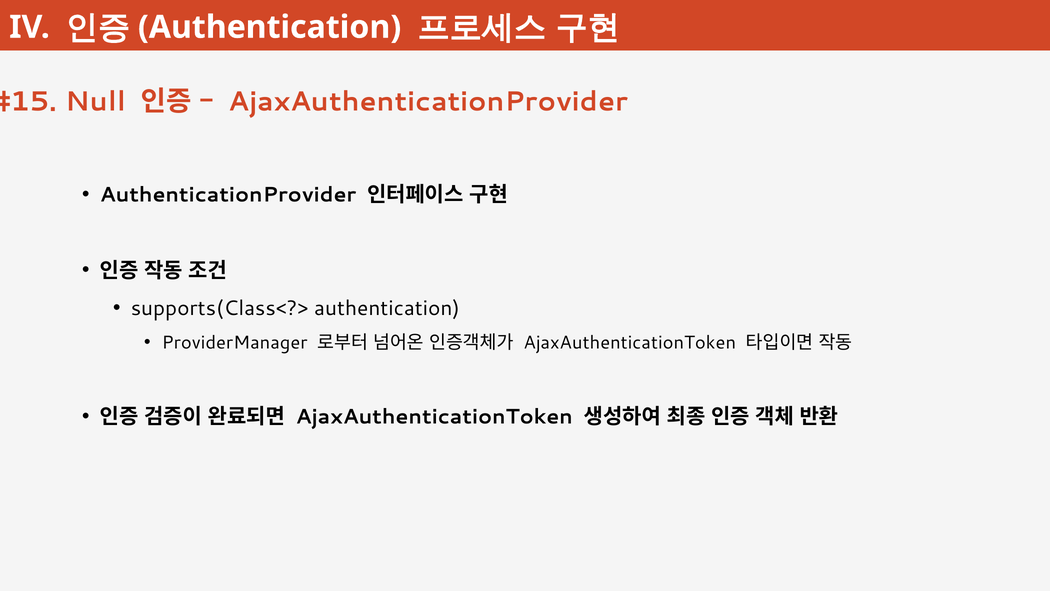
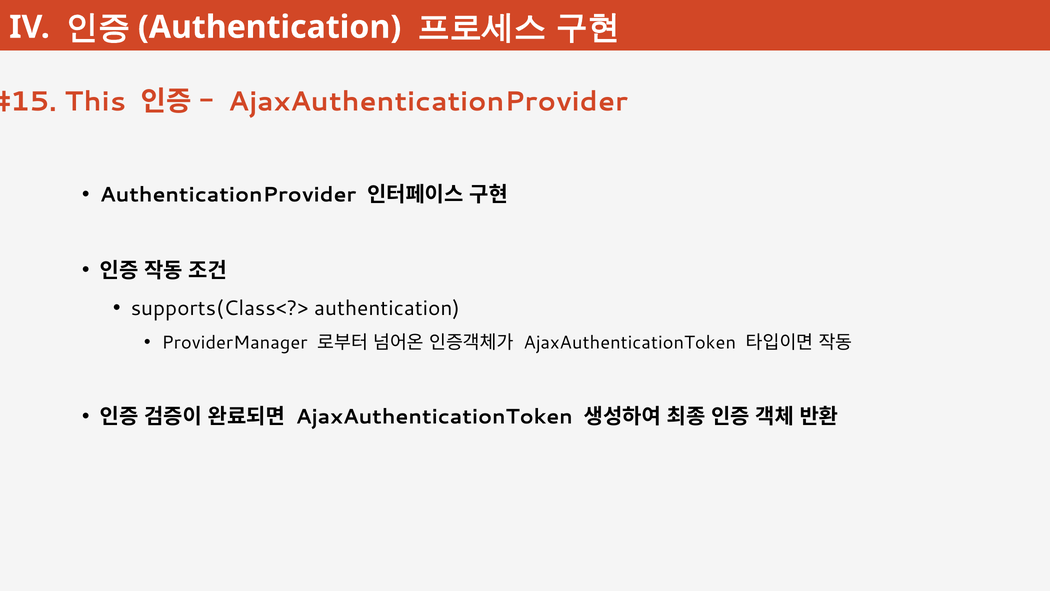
Null: Null -> This
